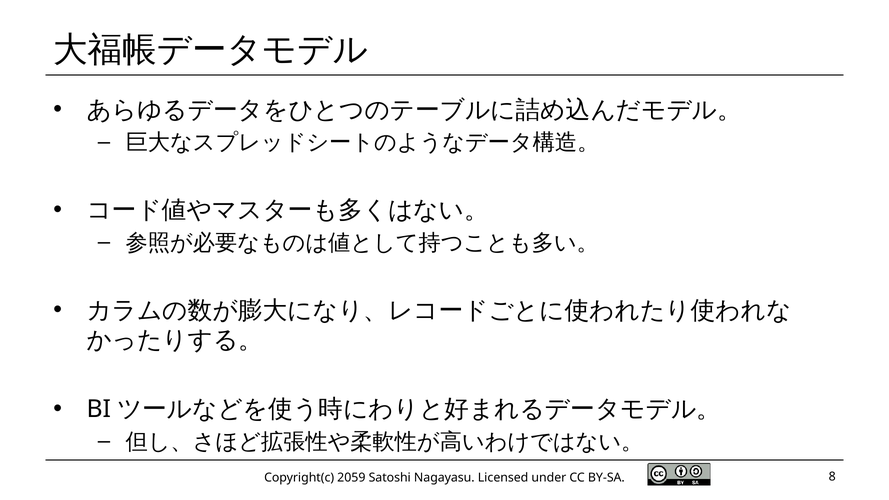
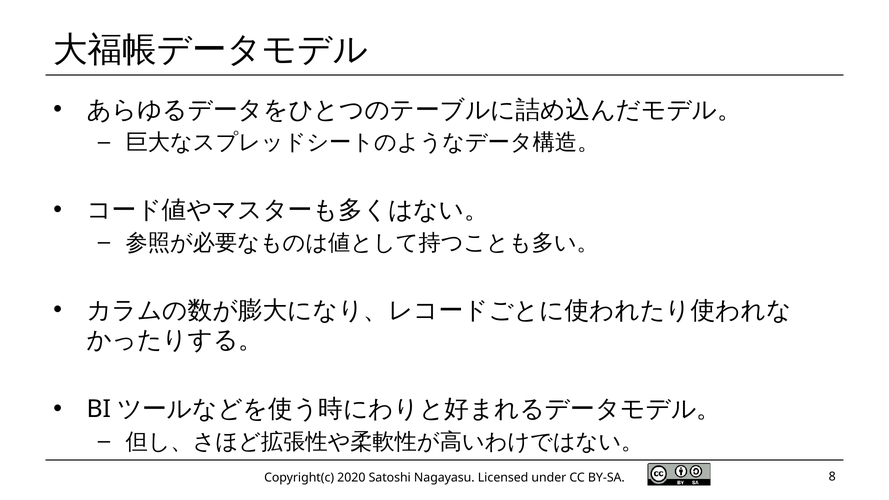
2059: 2059 -> 2020
